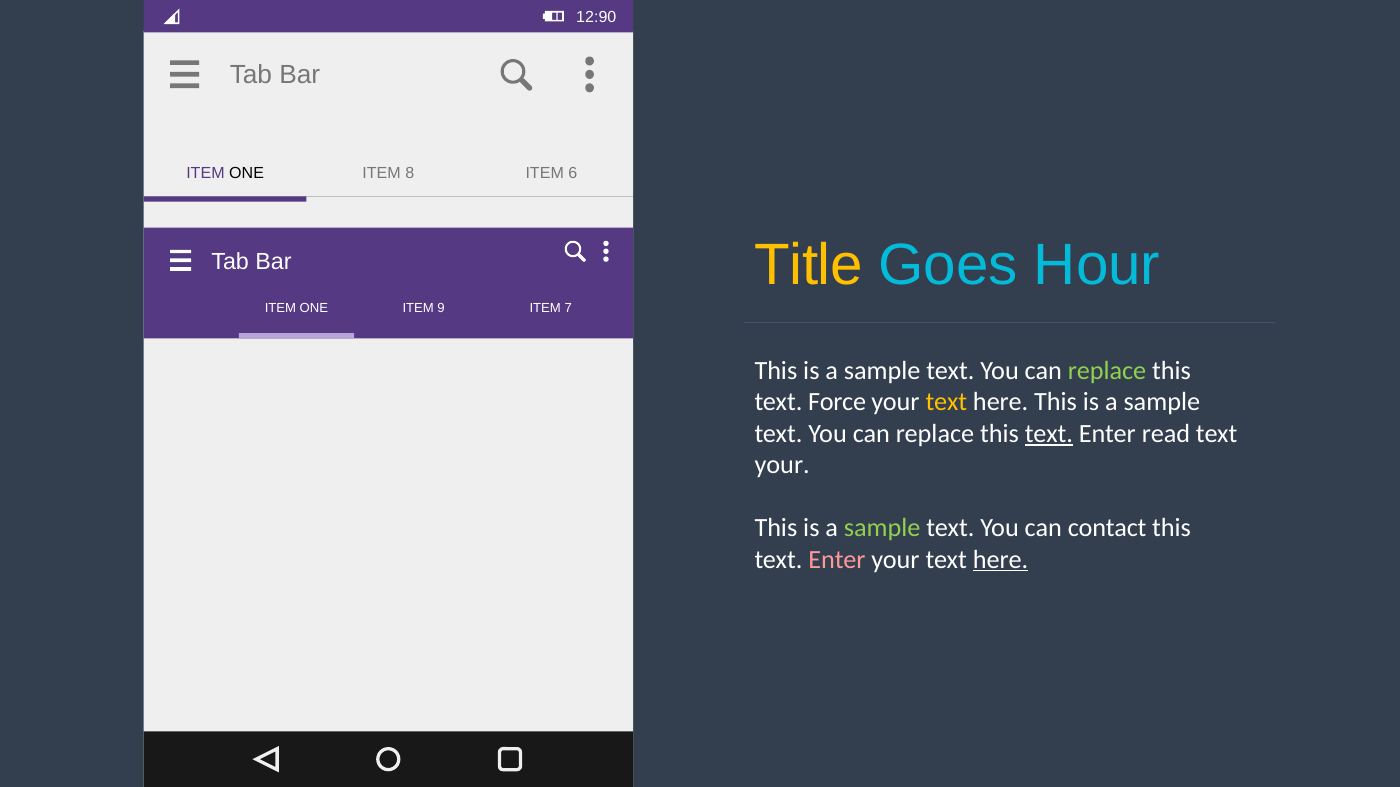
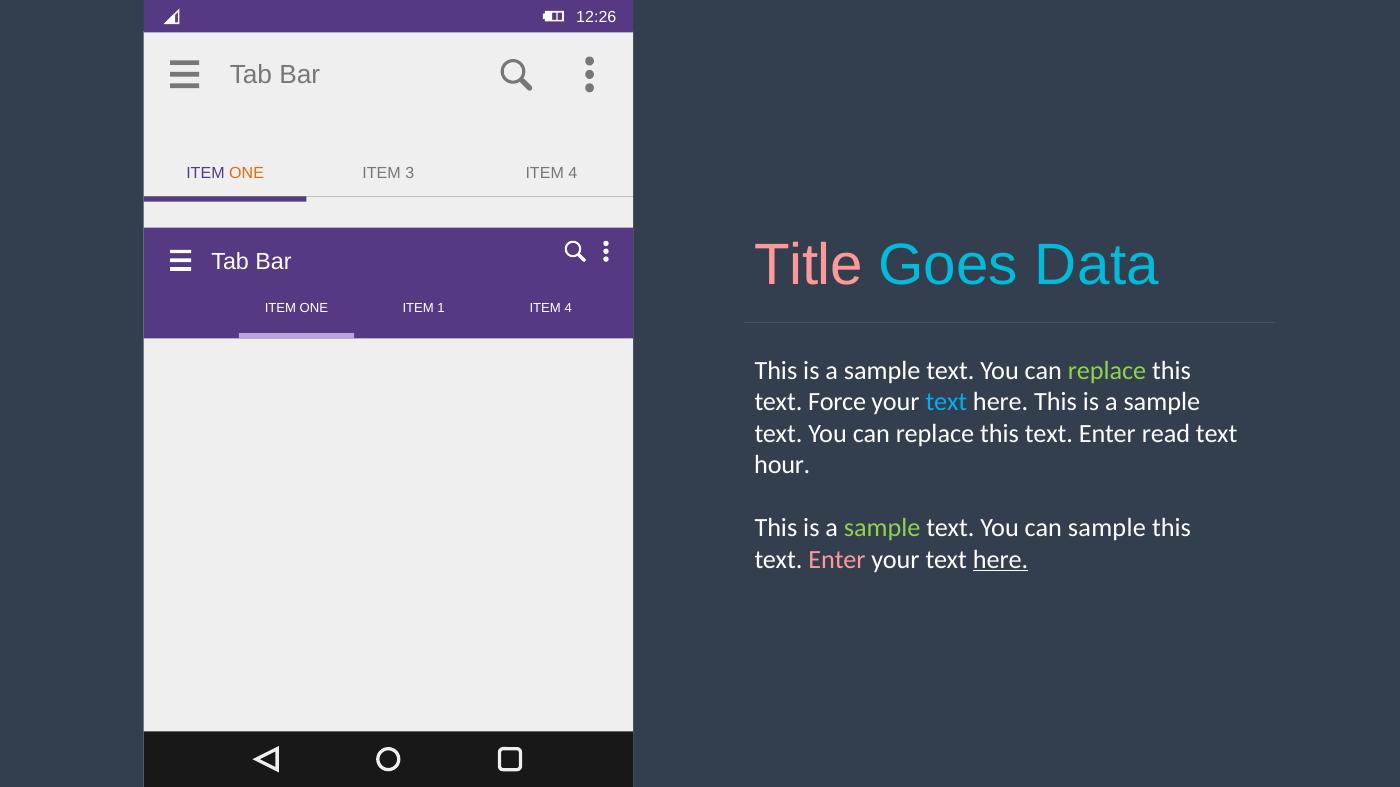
12:90: 12:90 -> 12:26
ONE at (247, 173) colour: black -> orange
8: 8 -> 3
6 at (573, 173): 6 -> 4
Title colour: yellow -> pink
Hour: Hour -> Data
9: 9 -> 1
7 at (568, 309): 7 -> 4
text at (946, 402) colour: yellow -> light blue
text at (1049, 434) underline: present -> none
your at (782, 465): your -> hour
can contact: contact -> sample
